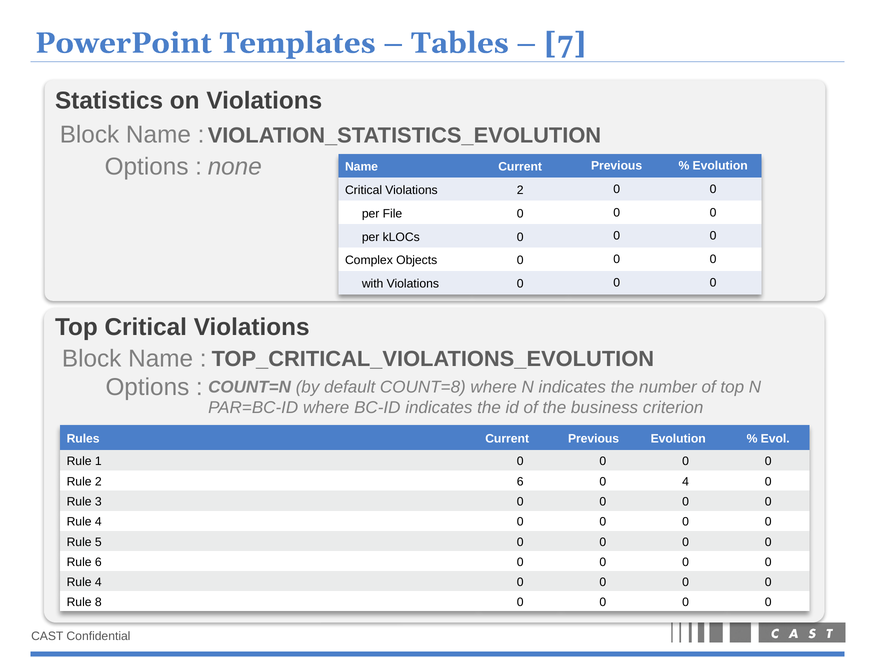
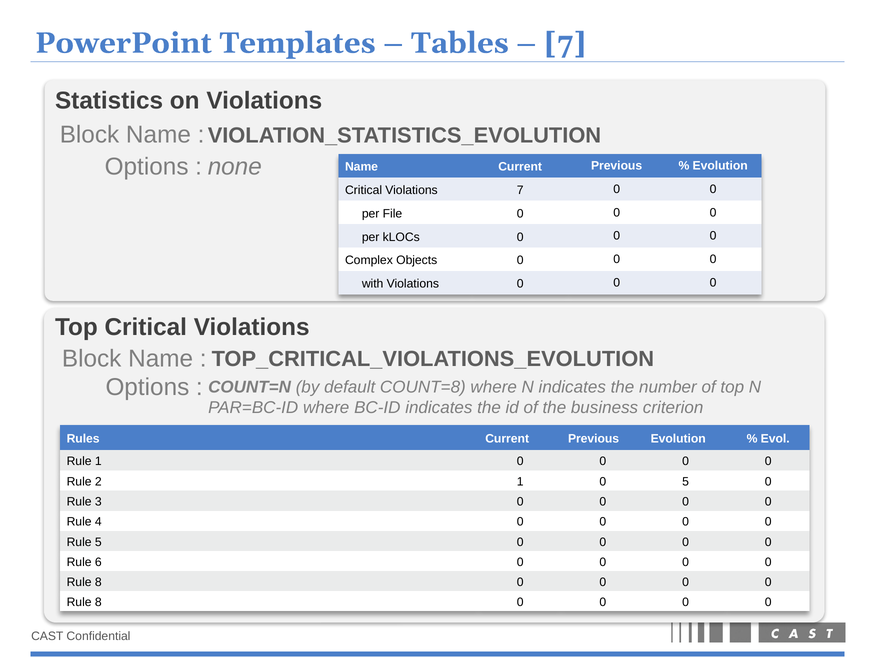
Violations 2: 2 -> 7
2 6: 6 -> 1
0 4: 4 -> 5
4 at (98, 582): 4 -> 8
